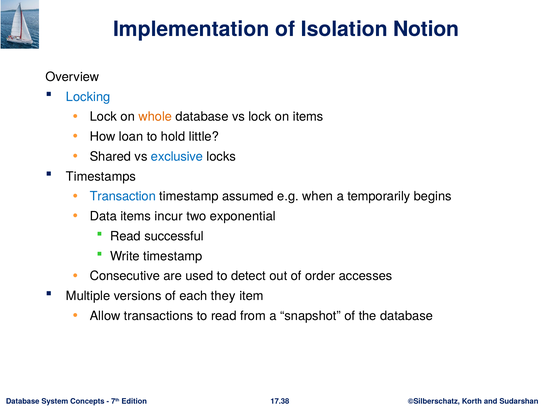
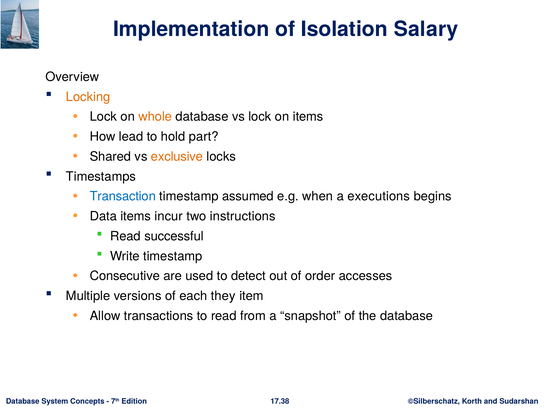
Notion: Notion -> Salary
Locking colour: blue -> orange
loan: loan -> lead
little: little -> part
exclusive colour: blue -> orange
temporarily: temporarily -> executions
exponential: exponential -> instructions
